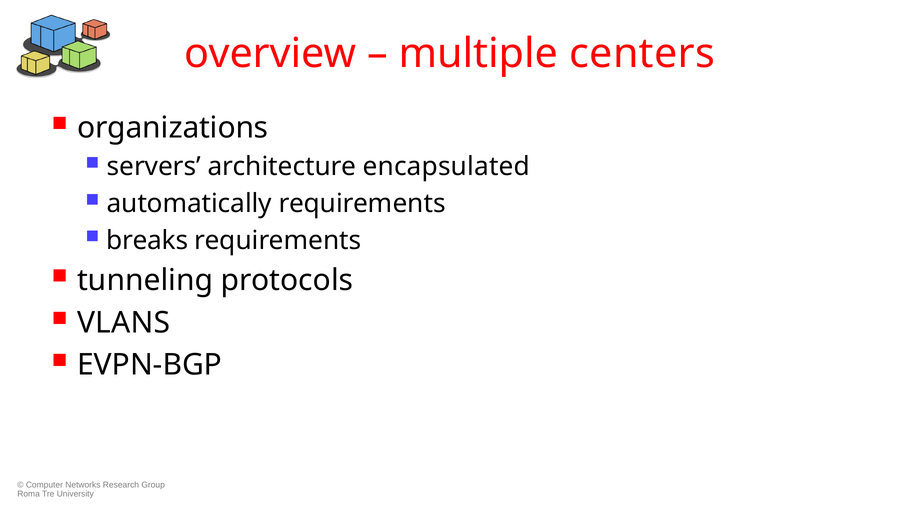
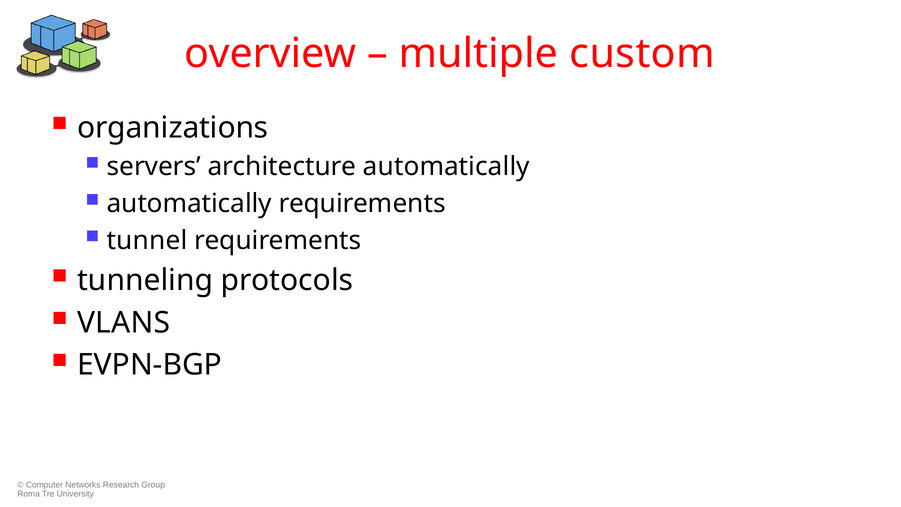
centers: centers -> custom
architecture encapsulated: encapsulated -> automatically
breaks: breaks -> tunnel
